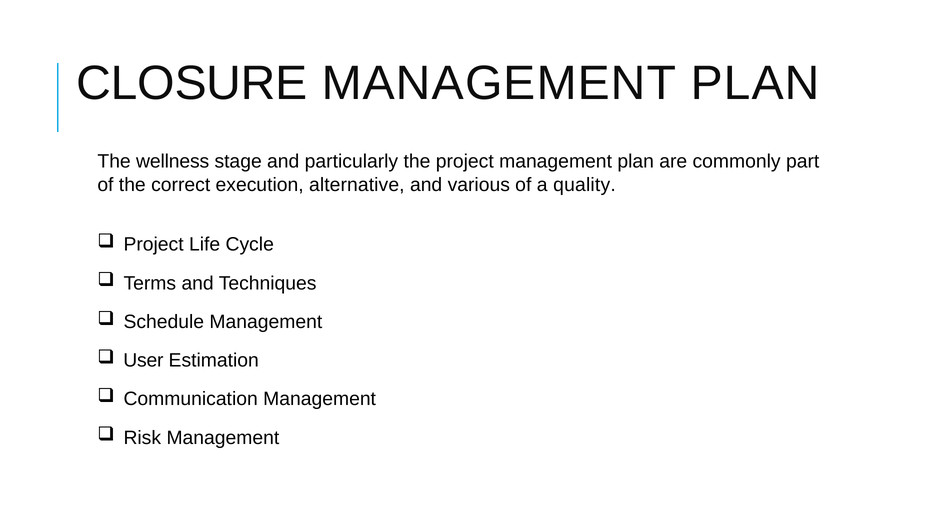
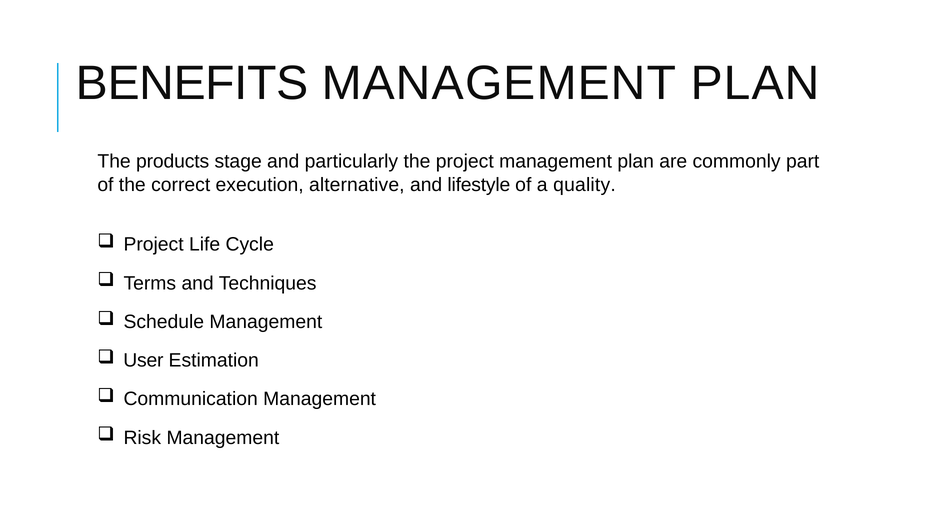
CLOSURE: CLOSURE -> BENEFITS
wellness: wellness -> products
various: various -> lifestyle
